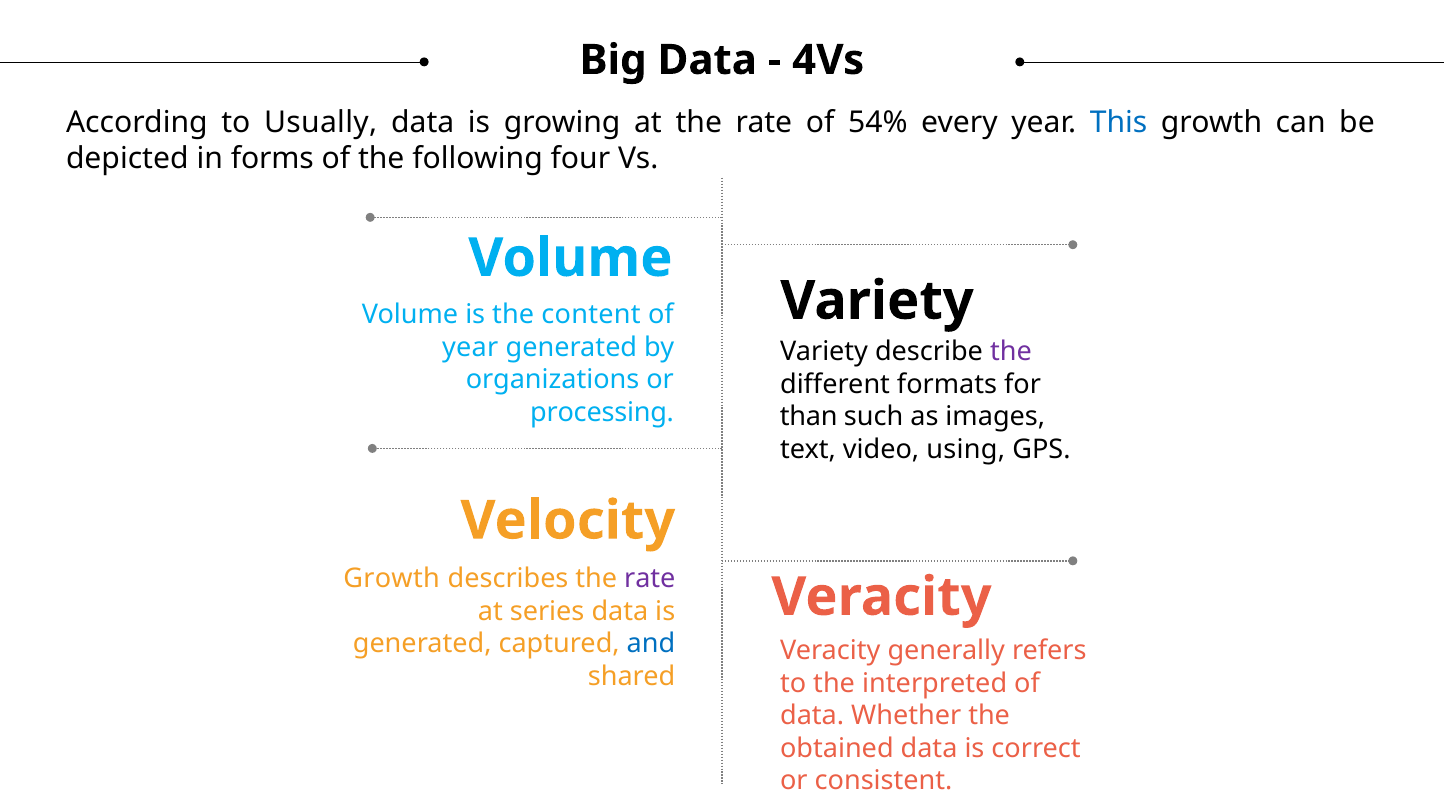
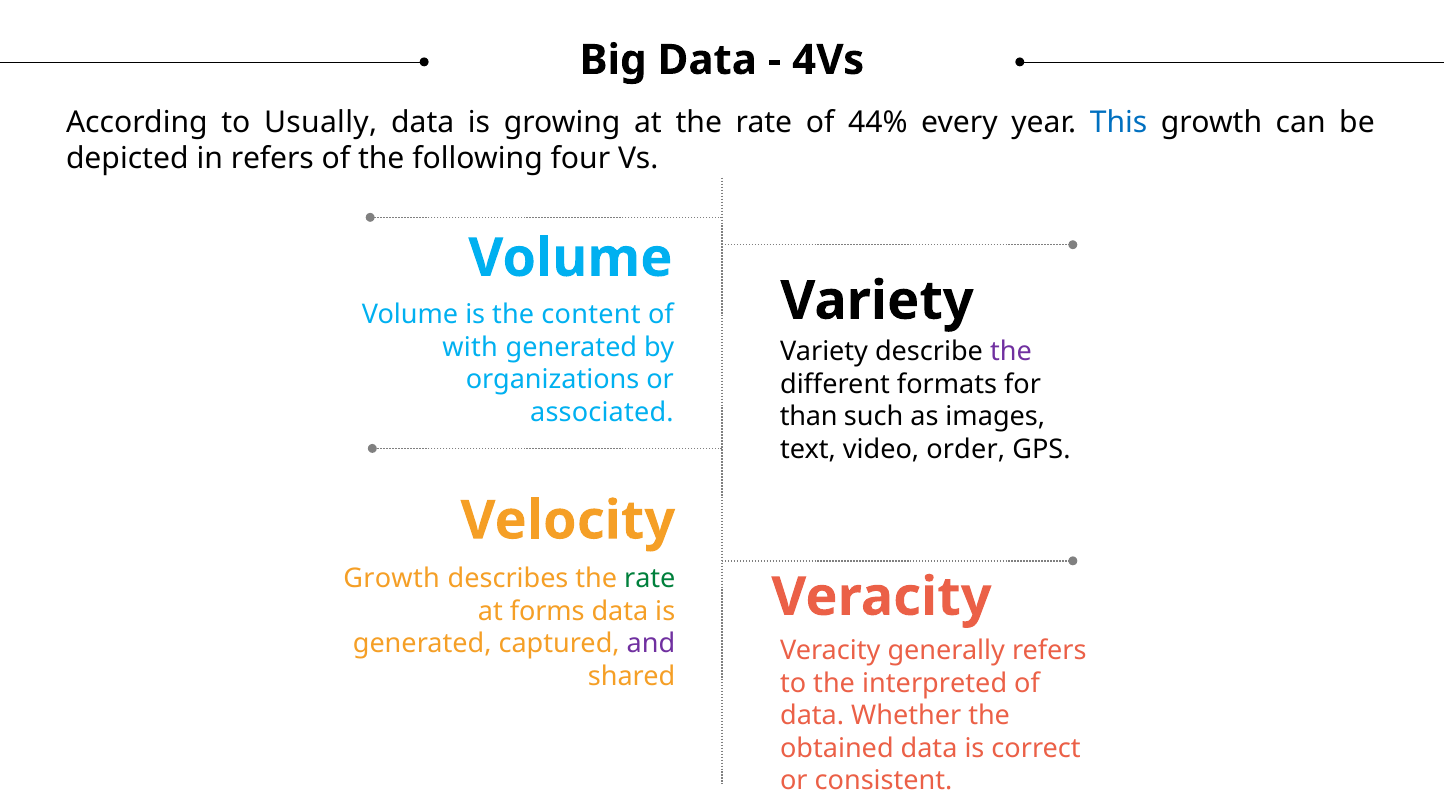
54%: 54% -> 44%
in forms: forms -> refers
year at (470, 347): year -> with
processing: processing -> associated
using: using -> order
rate at (650, 579) colour: purple -> green
series: series -> forms
and colour: blue -> purple
